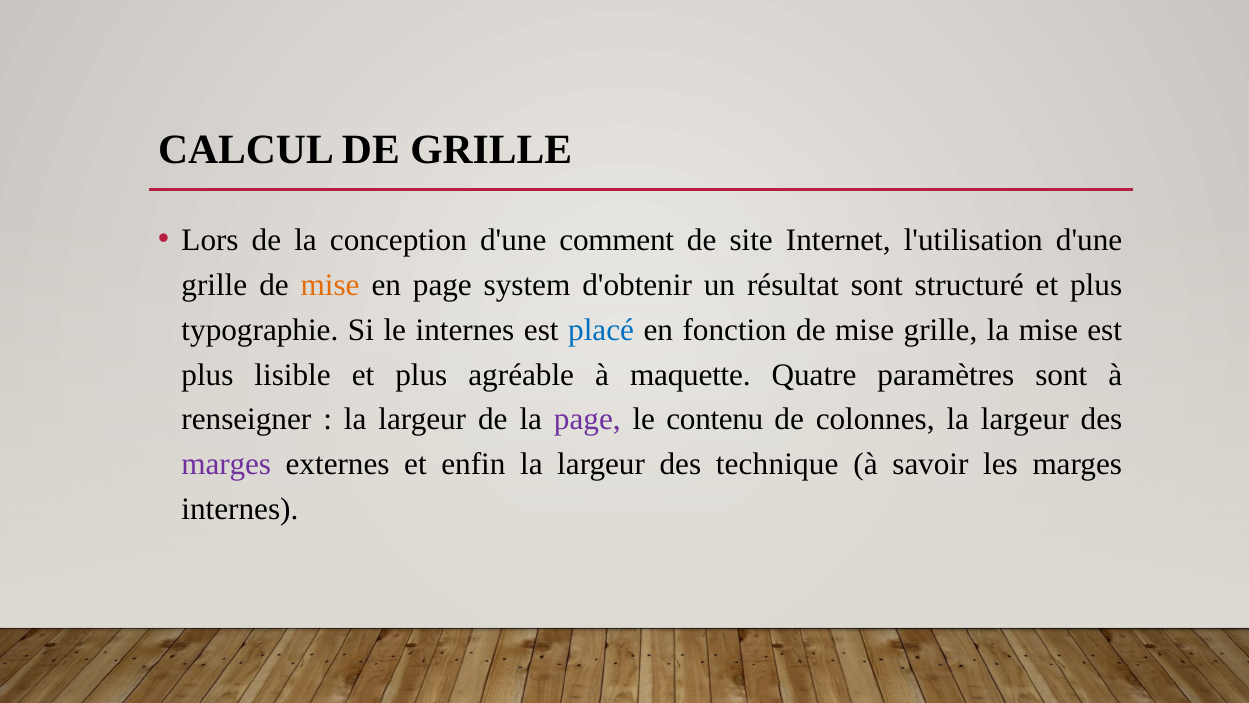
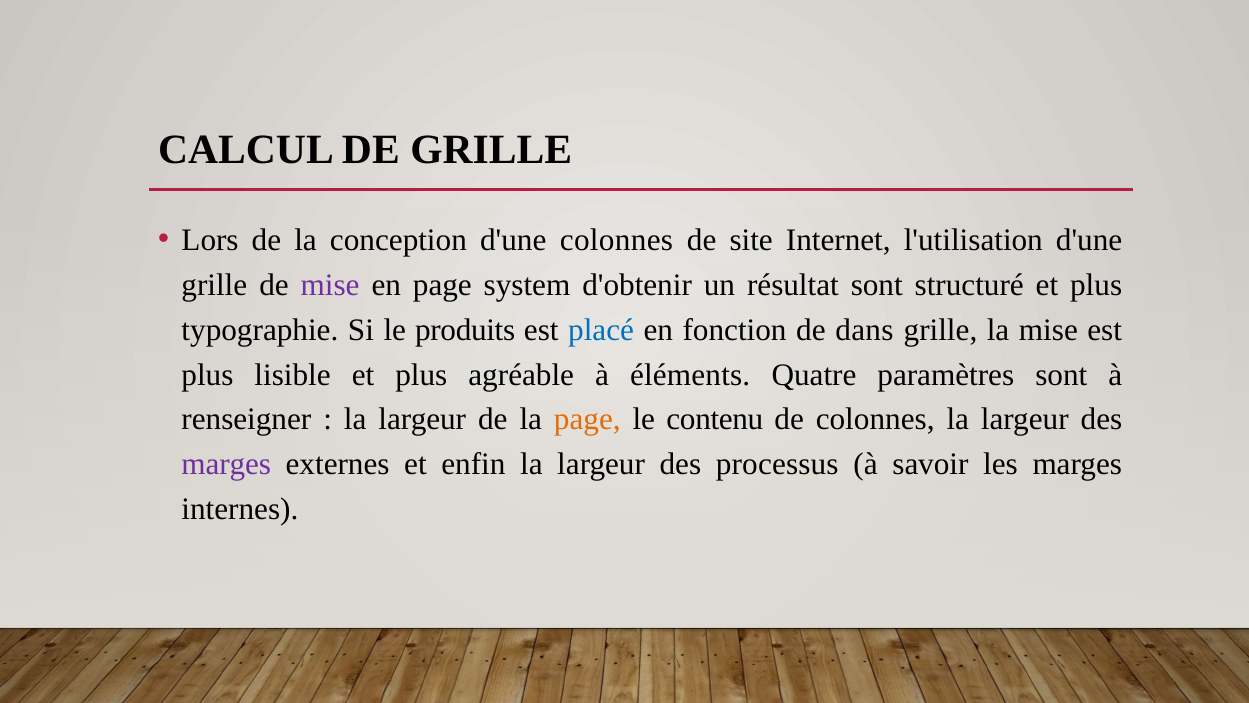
d'une comment: comment -> colonnes
mise at (330, 285) colour: orange -> purple
le internes: internes -> produits
fonction de mise: mise -> dans
maquette: maquette -> éléments
page at (587, 419) colour: purple -> orange
technique: technique -> processus
